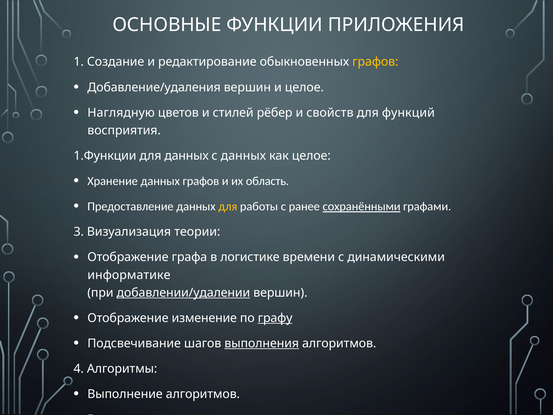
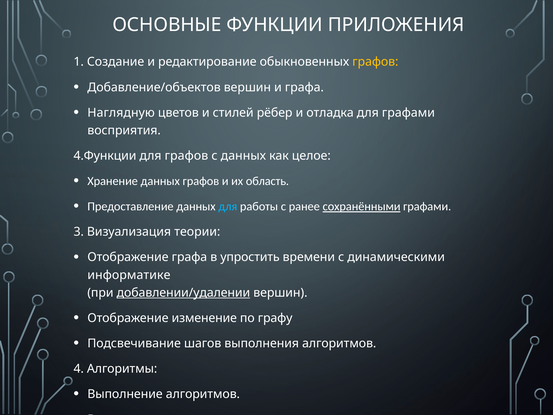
Добавление/удаления: Добавление/удаления -> Добавление/объектов
и целое: целое -> графа
свойств: свойств -> отладка
для функций: функций -> графами
1.Функции: 1.Функции -> 4.Функции
для данных: данных -> графов
для at (228, 206) colour: yellow -> light blue
логистике: логистике -> упростить
графу underline: present -> none
выполнения underline: present -> none
